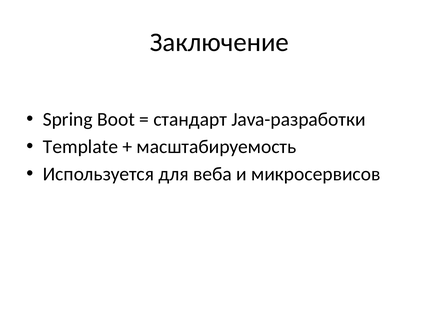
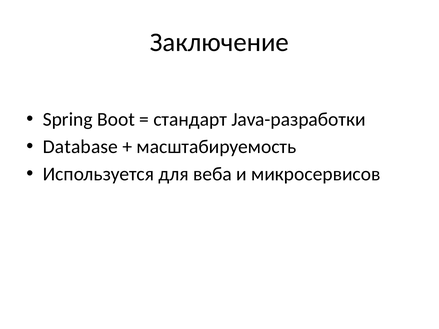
Template: Template -> Database
